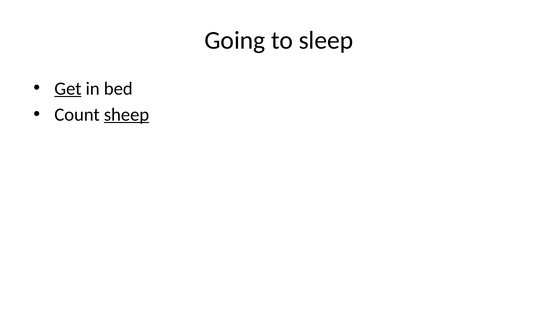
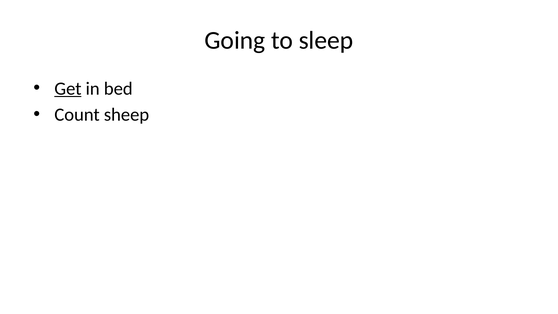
sheep underline: present -> none
